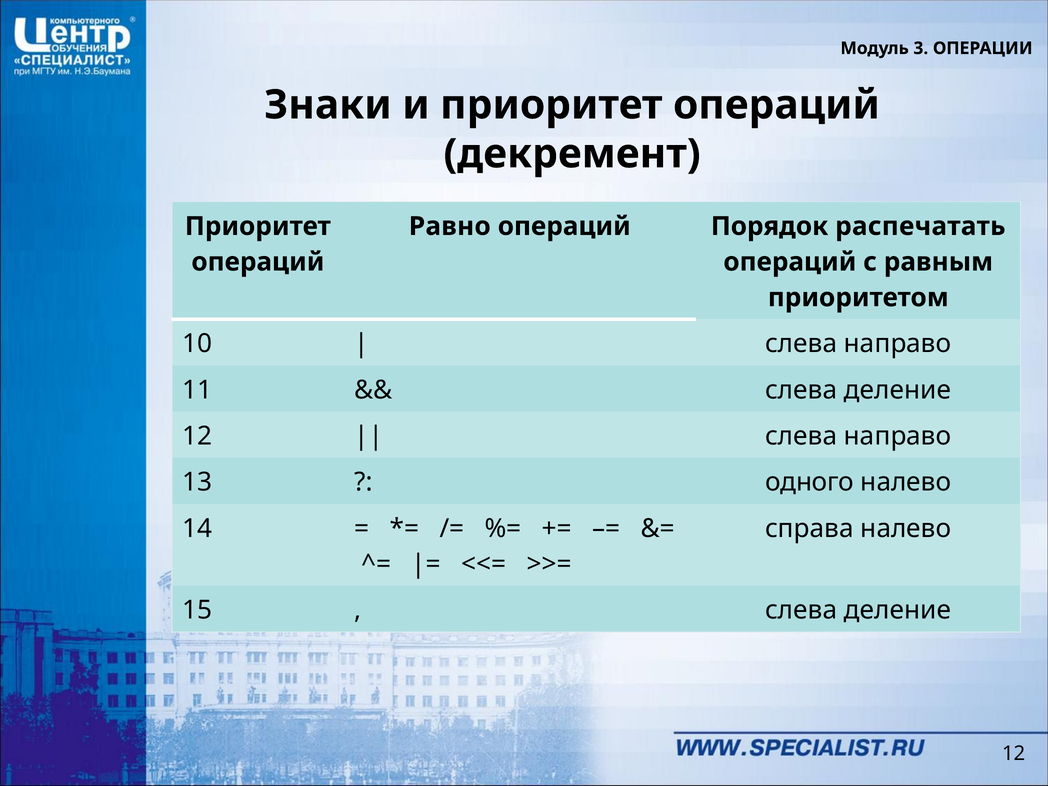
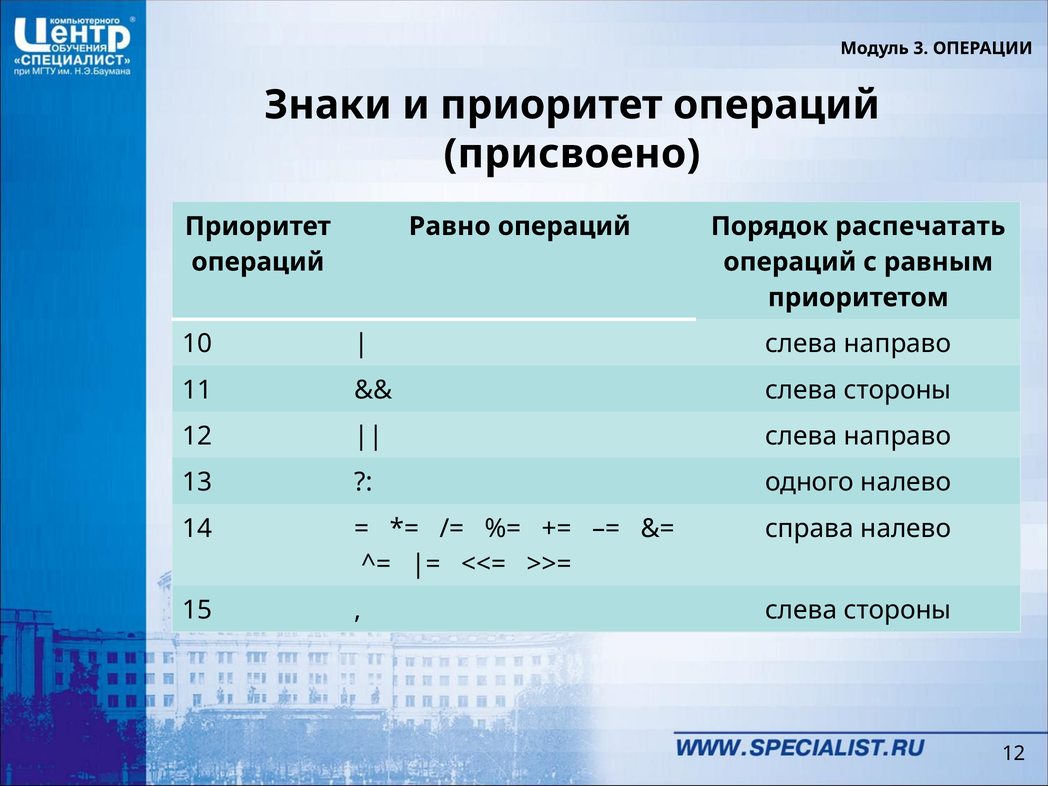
декремент: декремент -> присвоено
деление at (898, 390): деление -> стороны
деление at (898, 610): деление -> стороны
